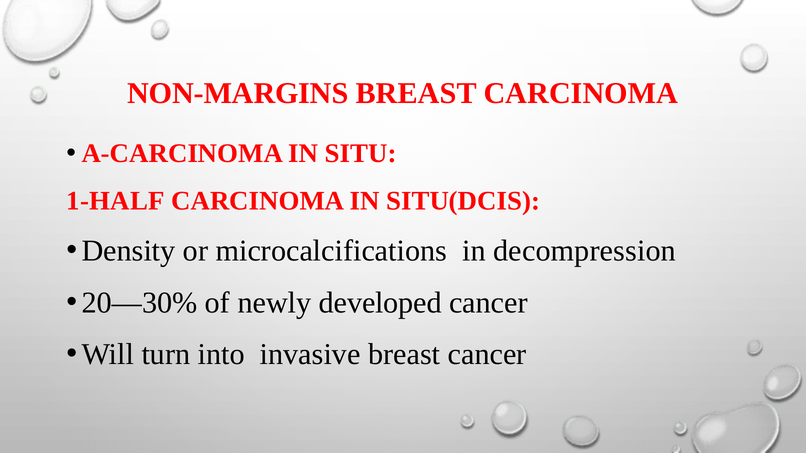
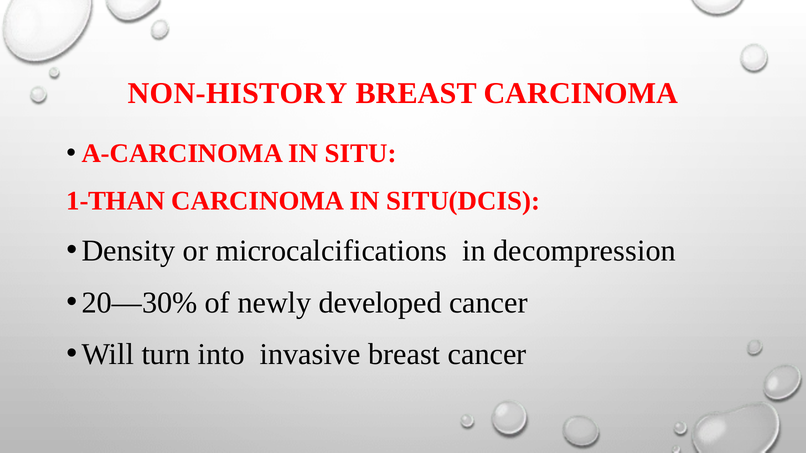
NON-MARGINS: NON-MARGINS -> NON-HISTORY
1-HALF: 1-HALF -> 1-THAN
